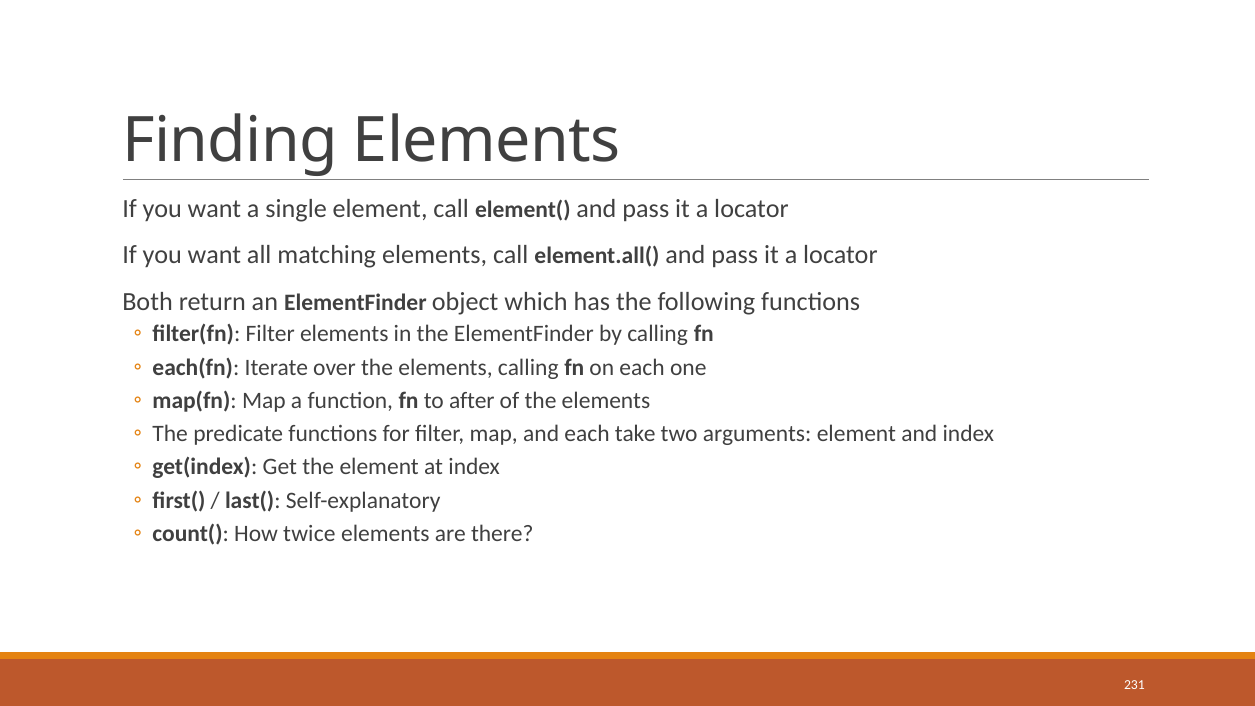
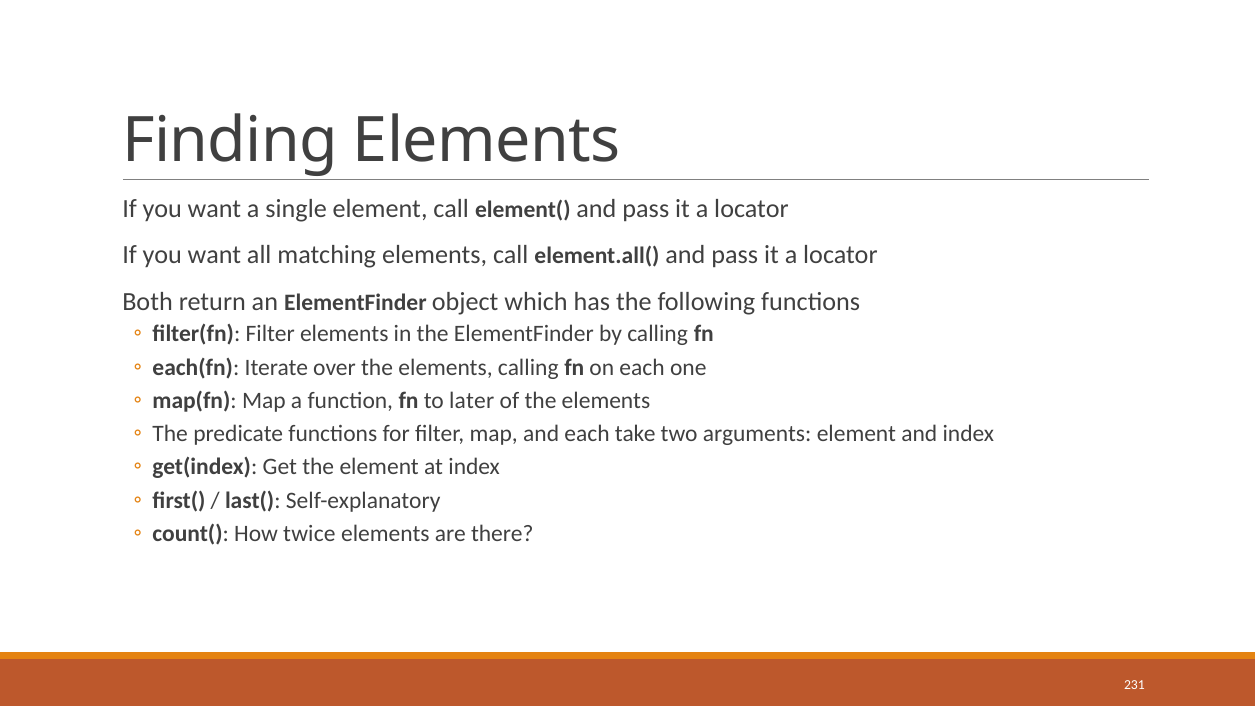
after: after -> later
